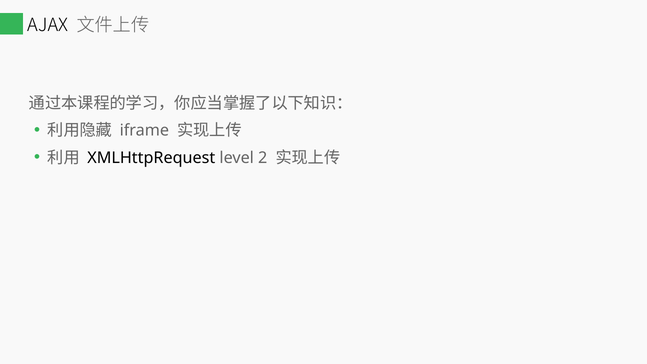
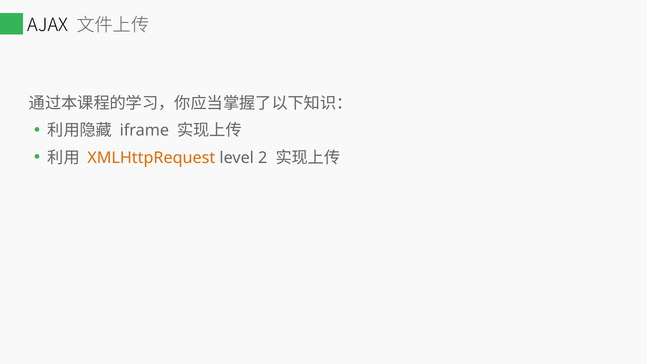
XMLHttpRequest colour: black -> orange
